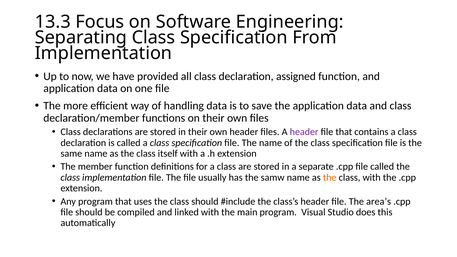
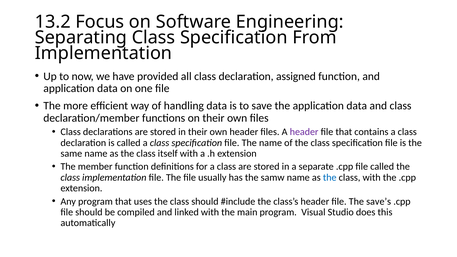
13.3: 13.3 -> 13.2
the at (330, 178) colour: orange -> blue
area’s: area’s -> save’s
